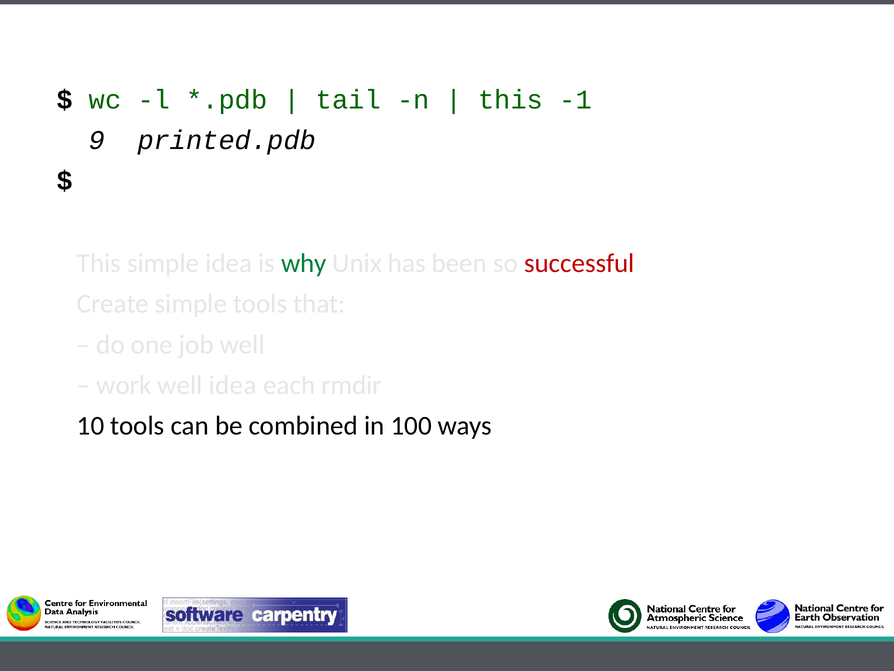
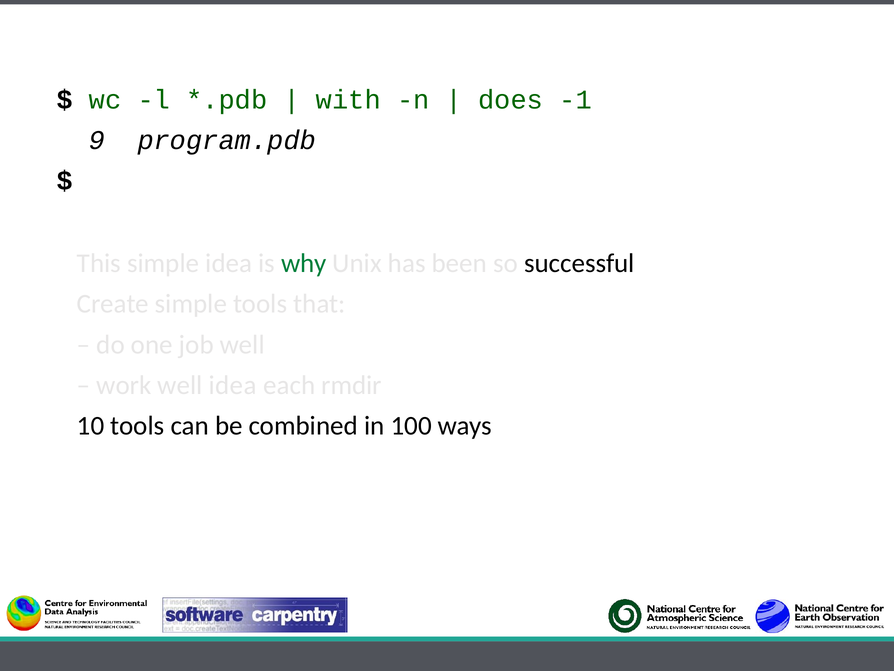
tail: tail -> with
this at (511, 100): this -> does
printed.pdb: printed.pdb -> program.pdb
successful colour: red -> black
